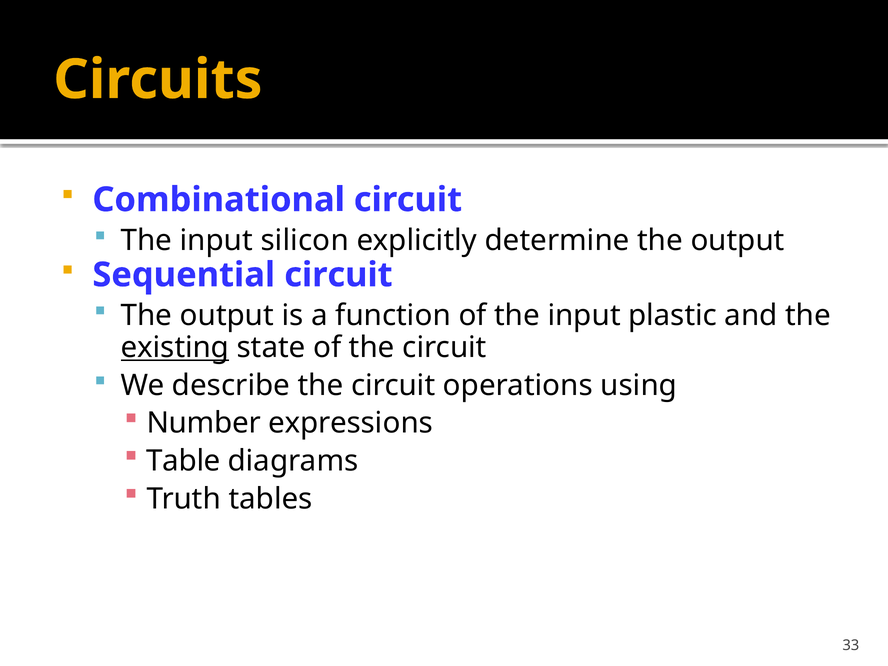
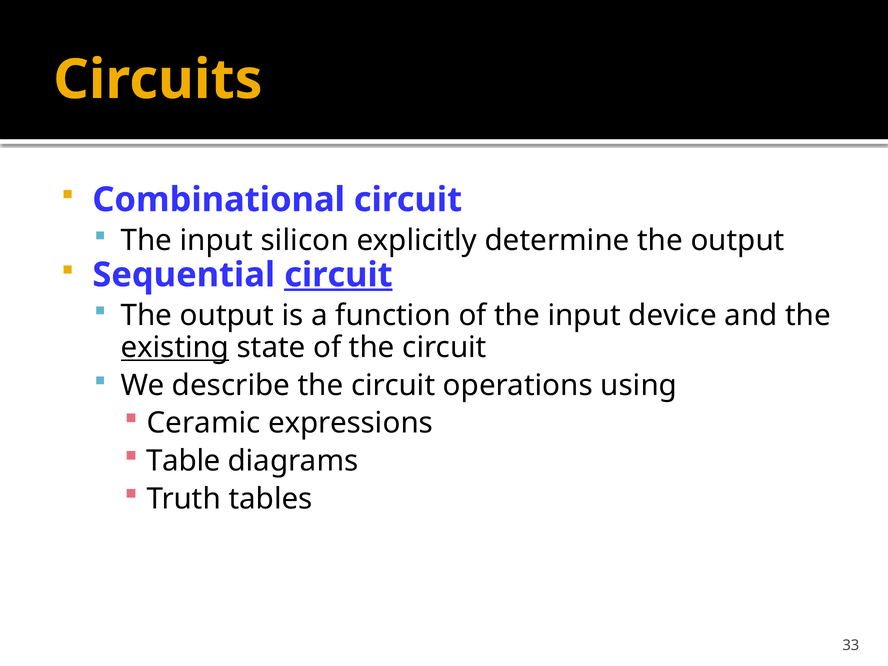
circuit at (338, 275) underline: none -> present
plastic: plastic -> device
Number: Number -> Ceramic
